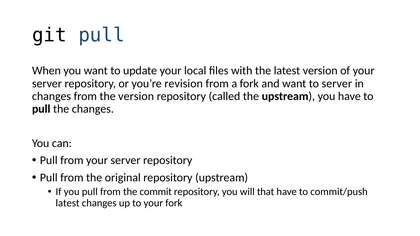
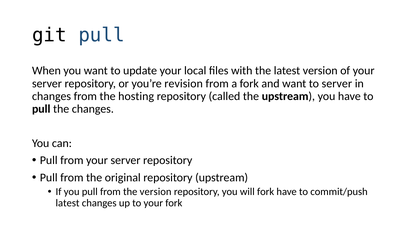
the version: version -> hosting
the commit: commit -> version
will that: that -> fork
